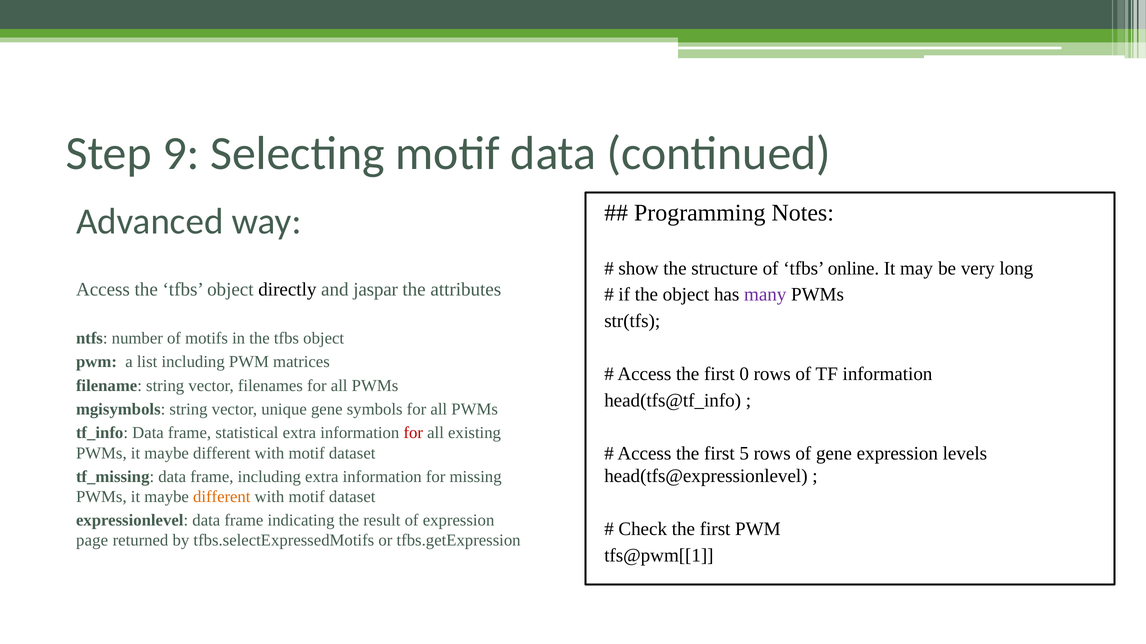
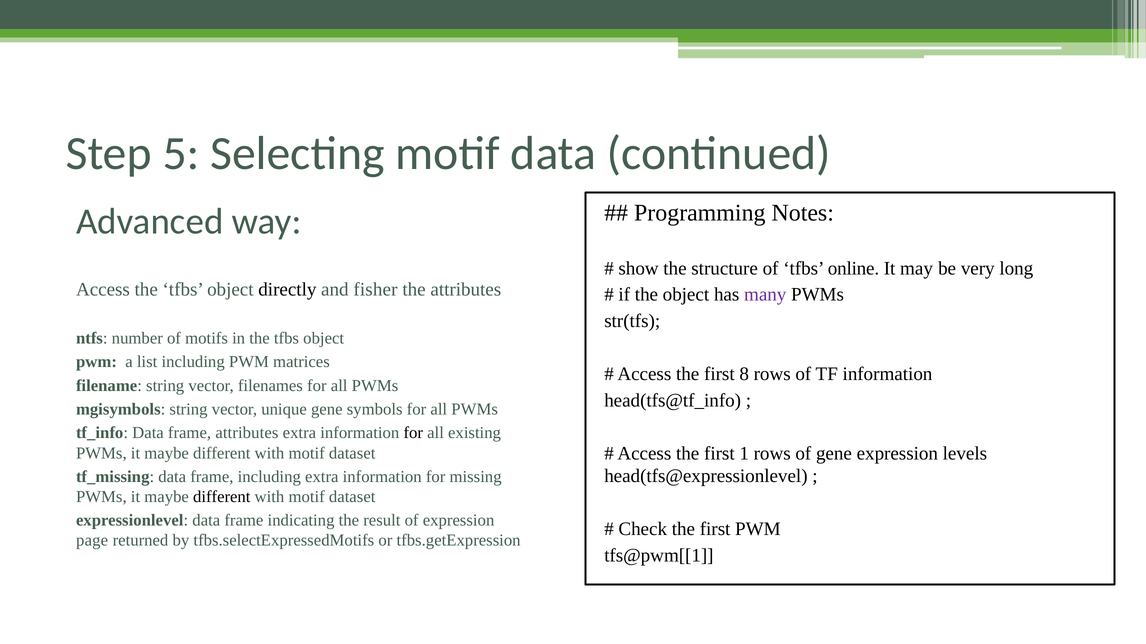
9: 9 -> 5
jaspar: jaspar -> fisher
0: 0 -> 8
frame statistical: statistical -> attributes
for at (413, 433) colour: red -> black
5: 5 -> 1
different at (222, 497) colour: orange -> black
